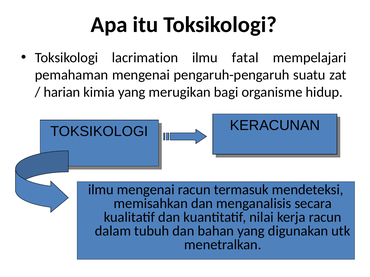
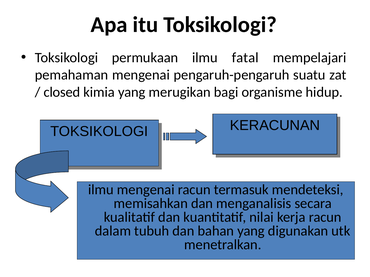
lacrimation: lacrimation -> permukaan
harian: harian -> closed
